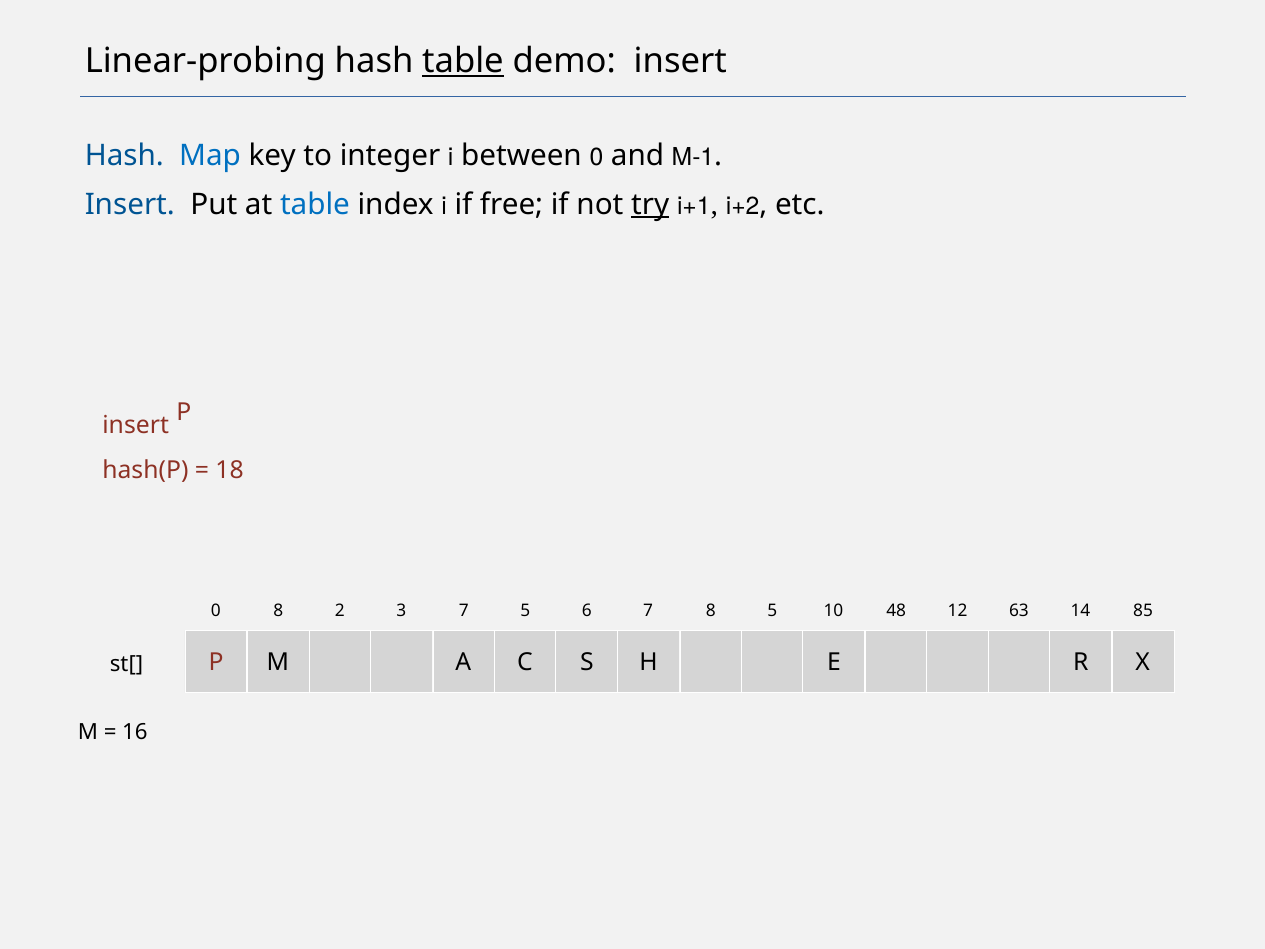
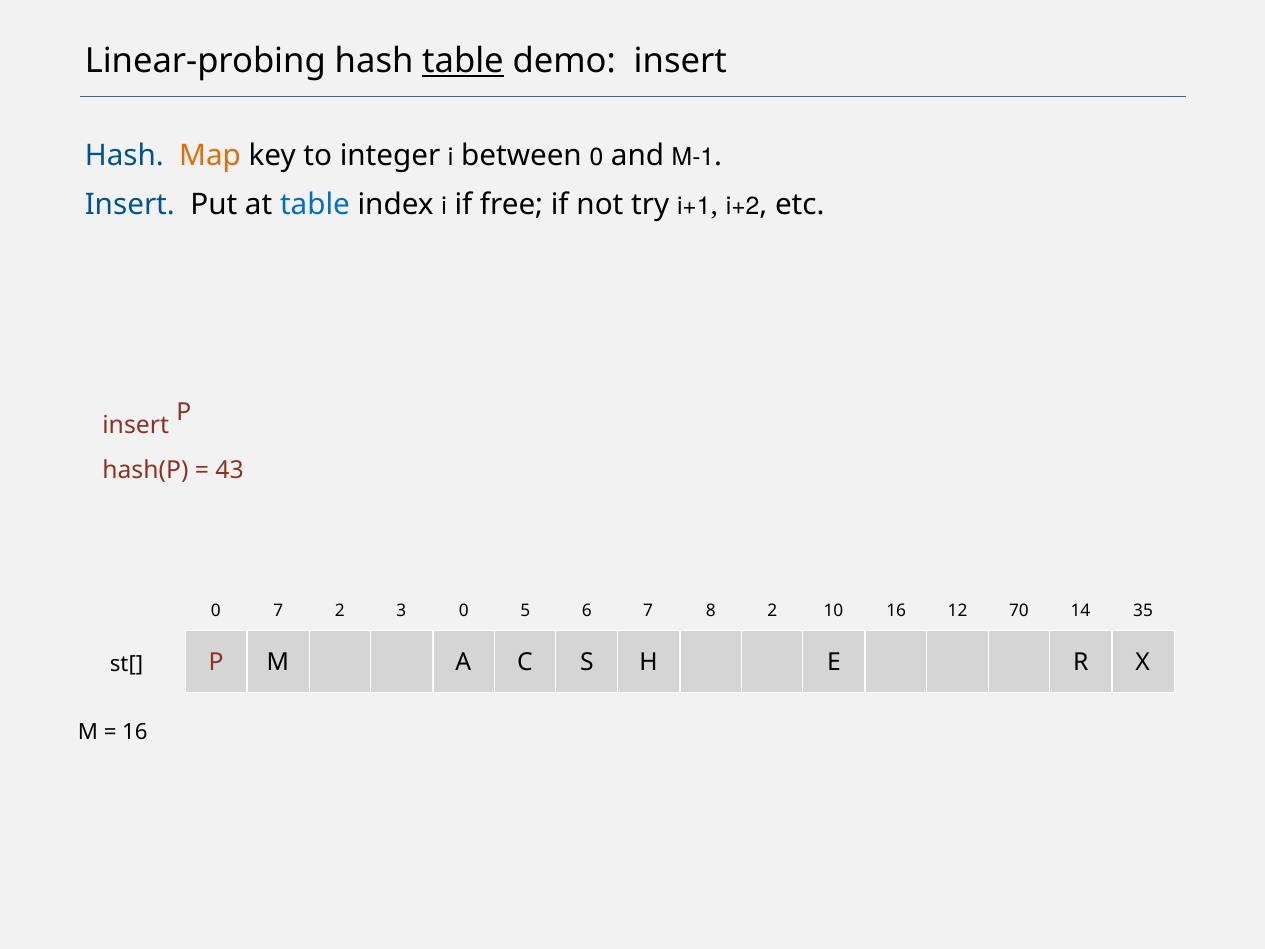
Map colour: blue -> orange
try underline: present -> none
18: 18 -> 43
0 8: 8 -> 7
3 7: 7 -> 0
8 5: 5 -> 2
10 48: 48 -> 16
63: 63 -> 70
85: 85 -> 35
